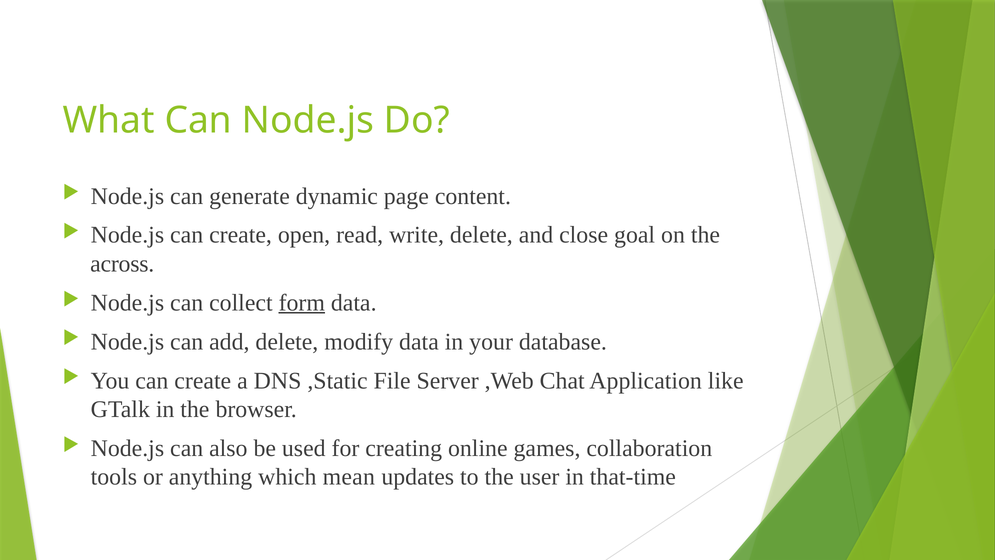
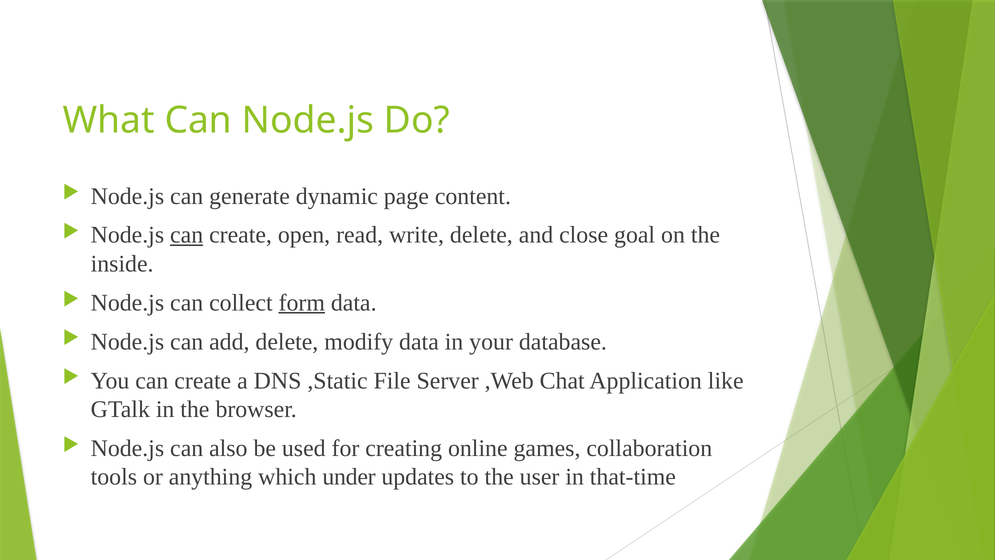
can at (187, 235) underline: none -> present
across: across -> inside
mean: mean -> under
